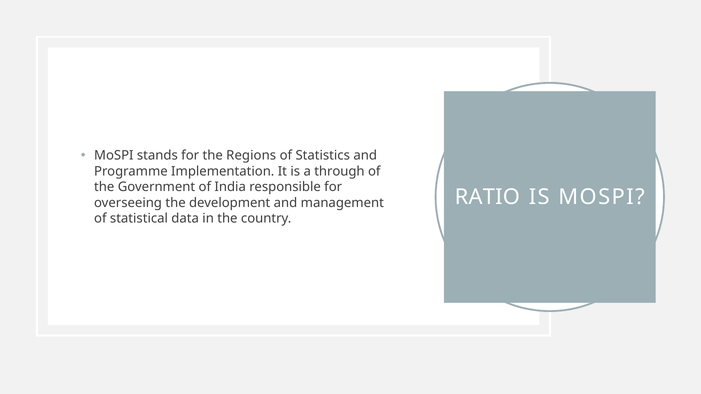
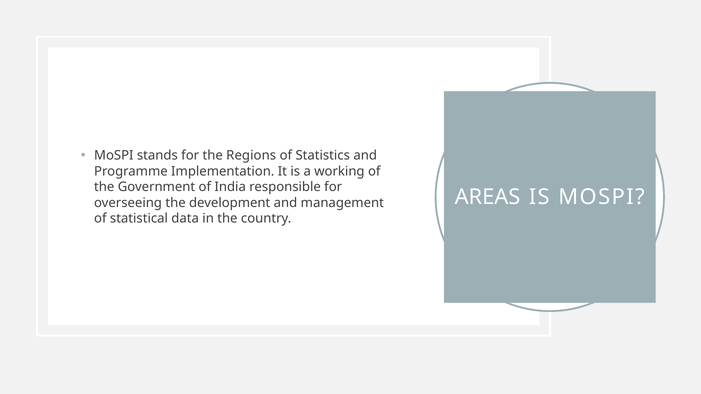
through: through -> working
RATIO: RATIO -> AREAS
